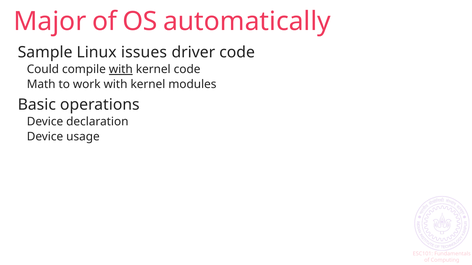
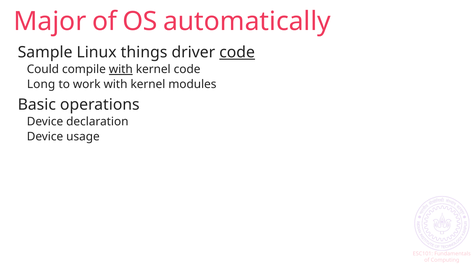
issues: issues -> things
code at (237, 52) underline: none -> present
Math: Math -> Long
